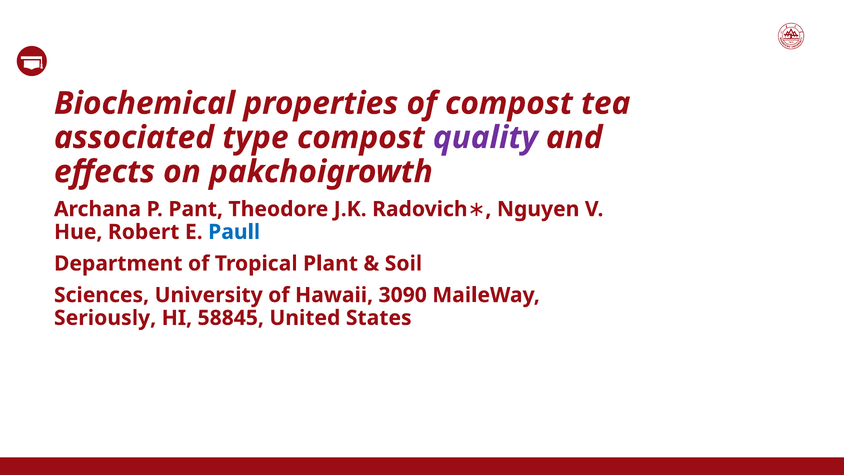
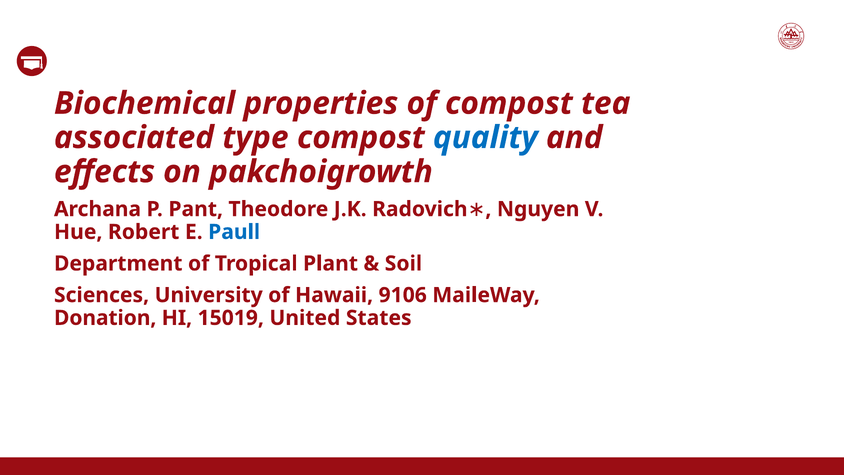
quality colour: purple -> blue
3090: 3090 -> 9106
Seriously: Seriously -> Donation
58845: 58845 -> 15019
